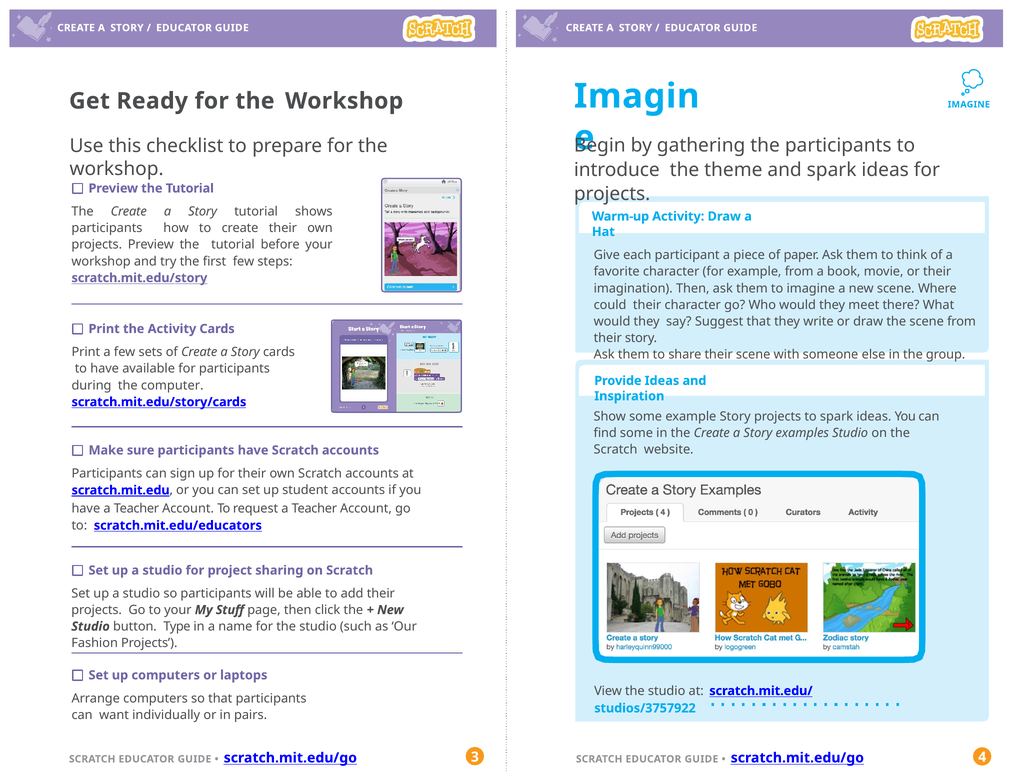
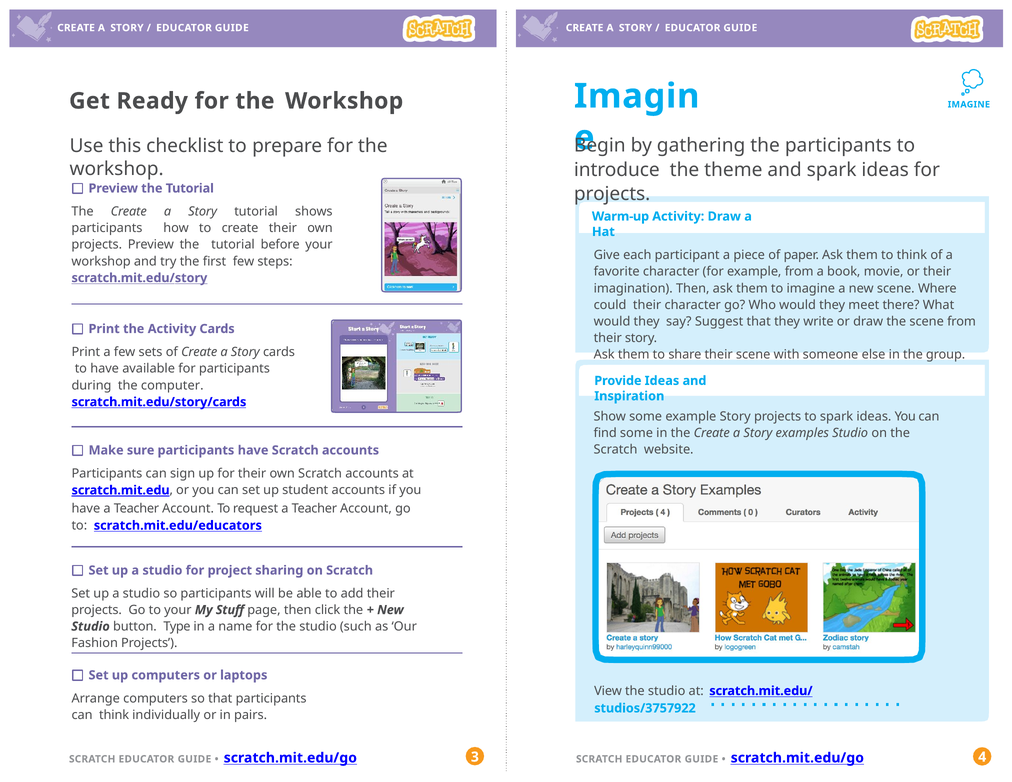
can want: want -> think
